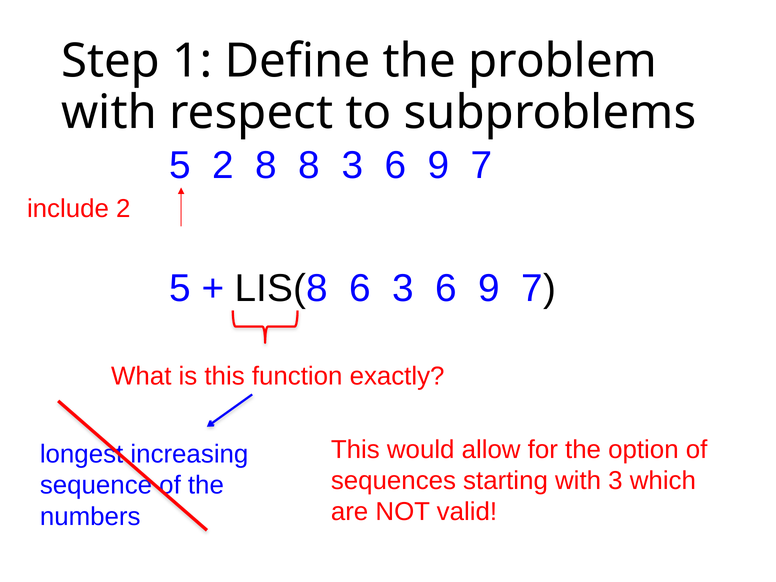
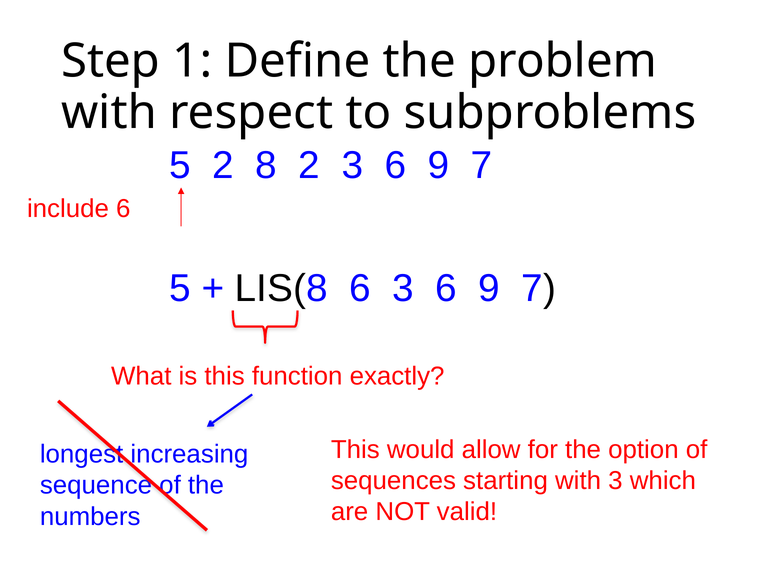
8 8: 8 -> 2
include 2: 2 -> 6
